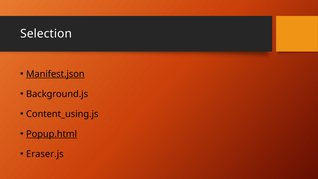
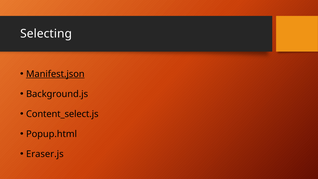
Selection: Selection -> Selecting
Content_using.js: Content_using.js -> Content_select.js
Popup.html underline: present -> none
